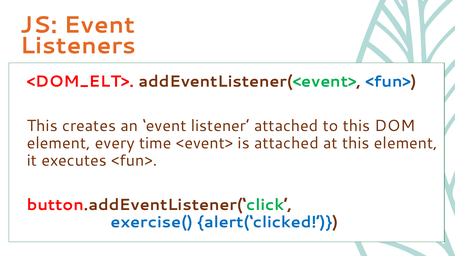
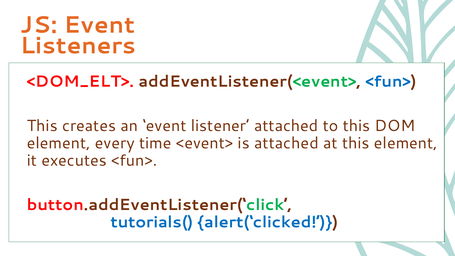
exercise(: exercise( -> tutorials(
